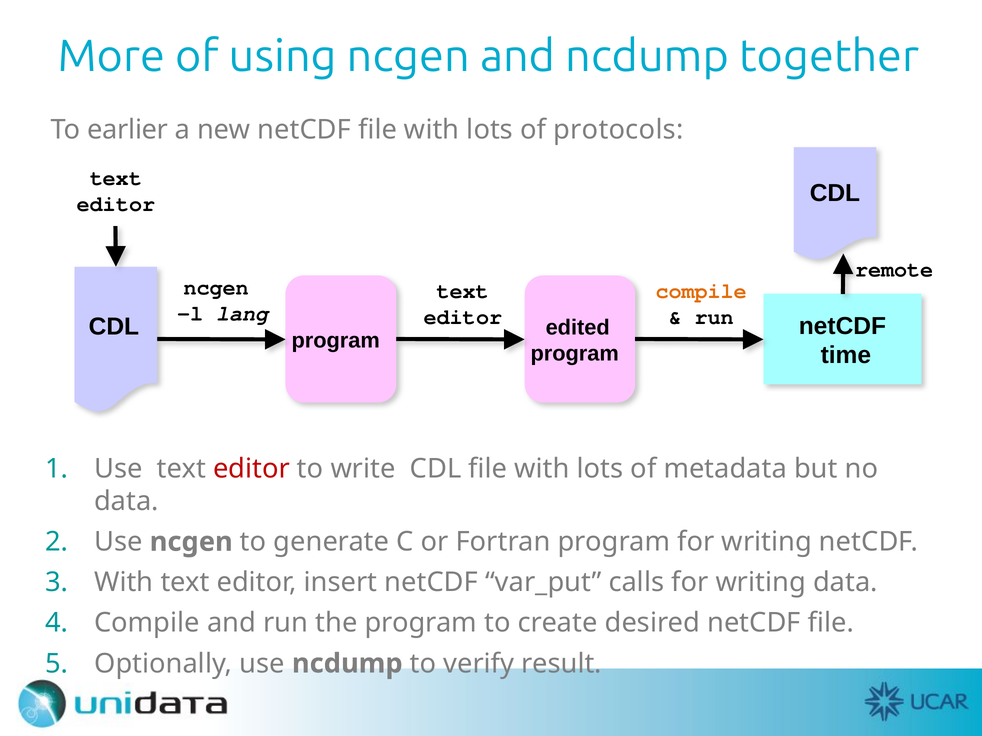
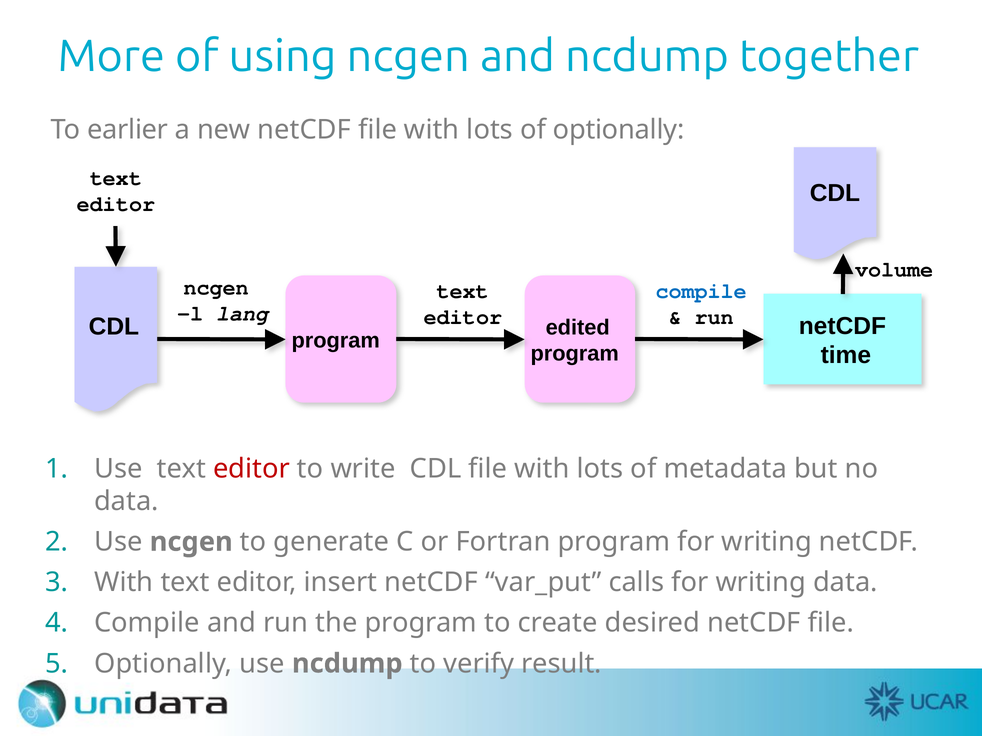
of protocols: protocols -> optionally
remote: remote -> volume
compile at (701, 291) colour: orange -> blue
